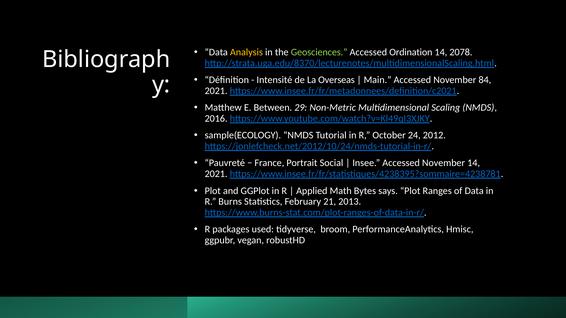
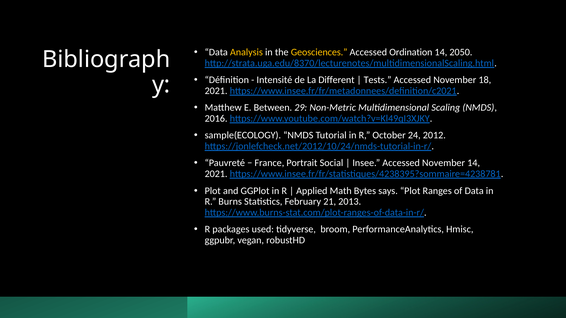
Geosciences colour: light green -> yellow
2078: 2078 -> 2050
Overseas: Overseas -> Different
Main: Main -> Tests
84: 84 -> 18
